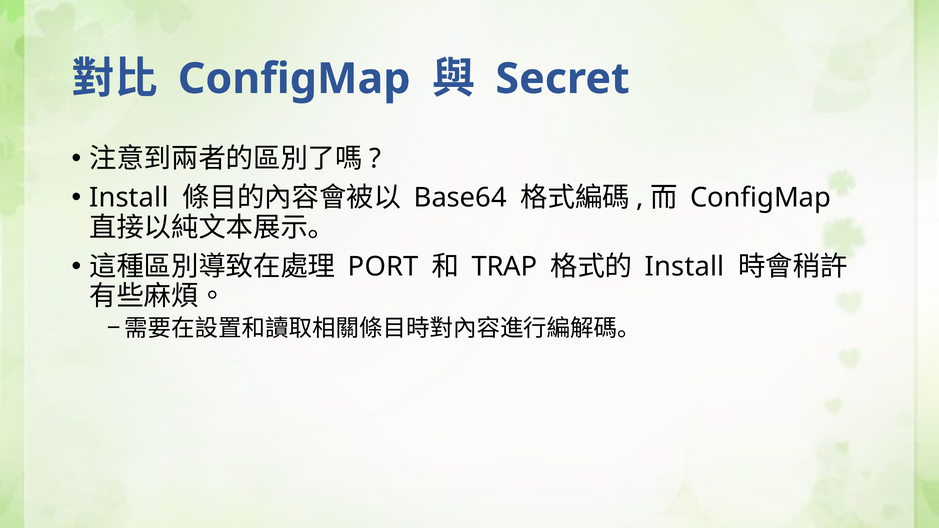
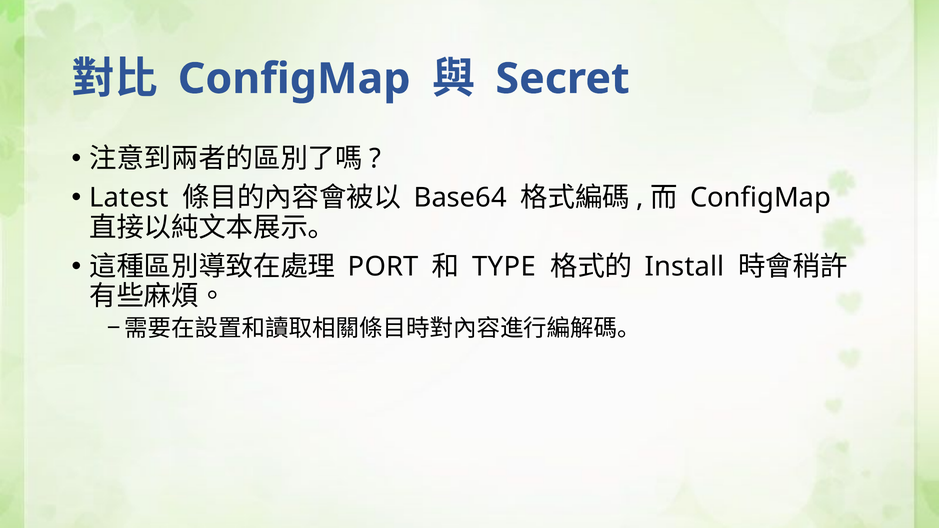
Install at (129, 198): Install -> Latest
TRAP: TRAP -> TYPE
